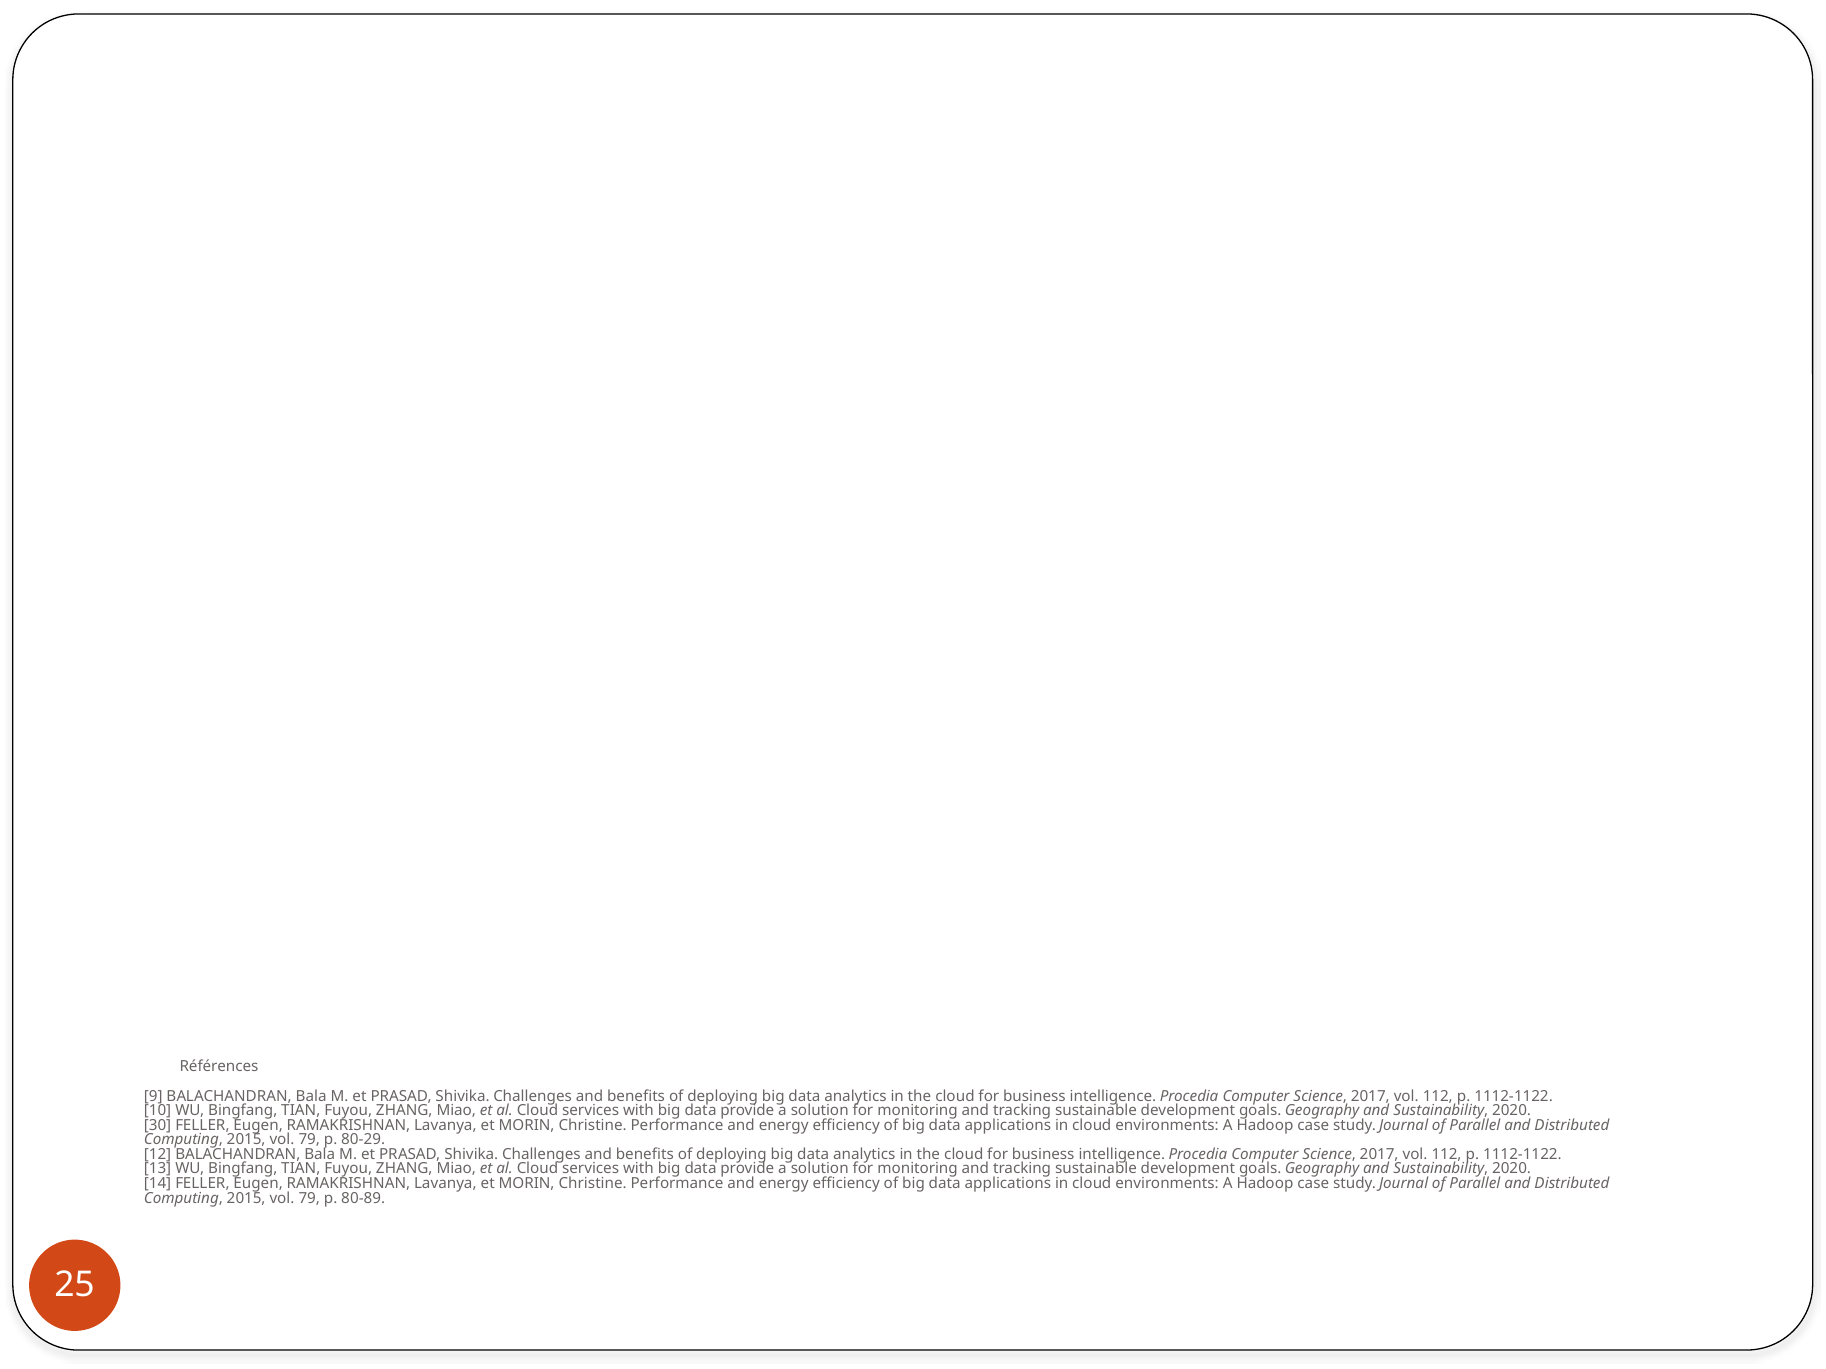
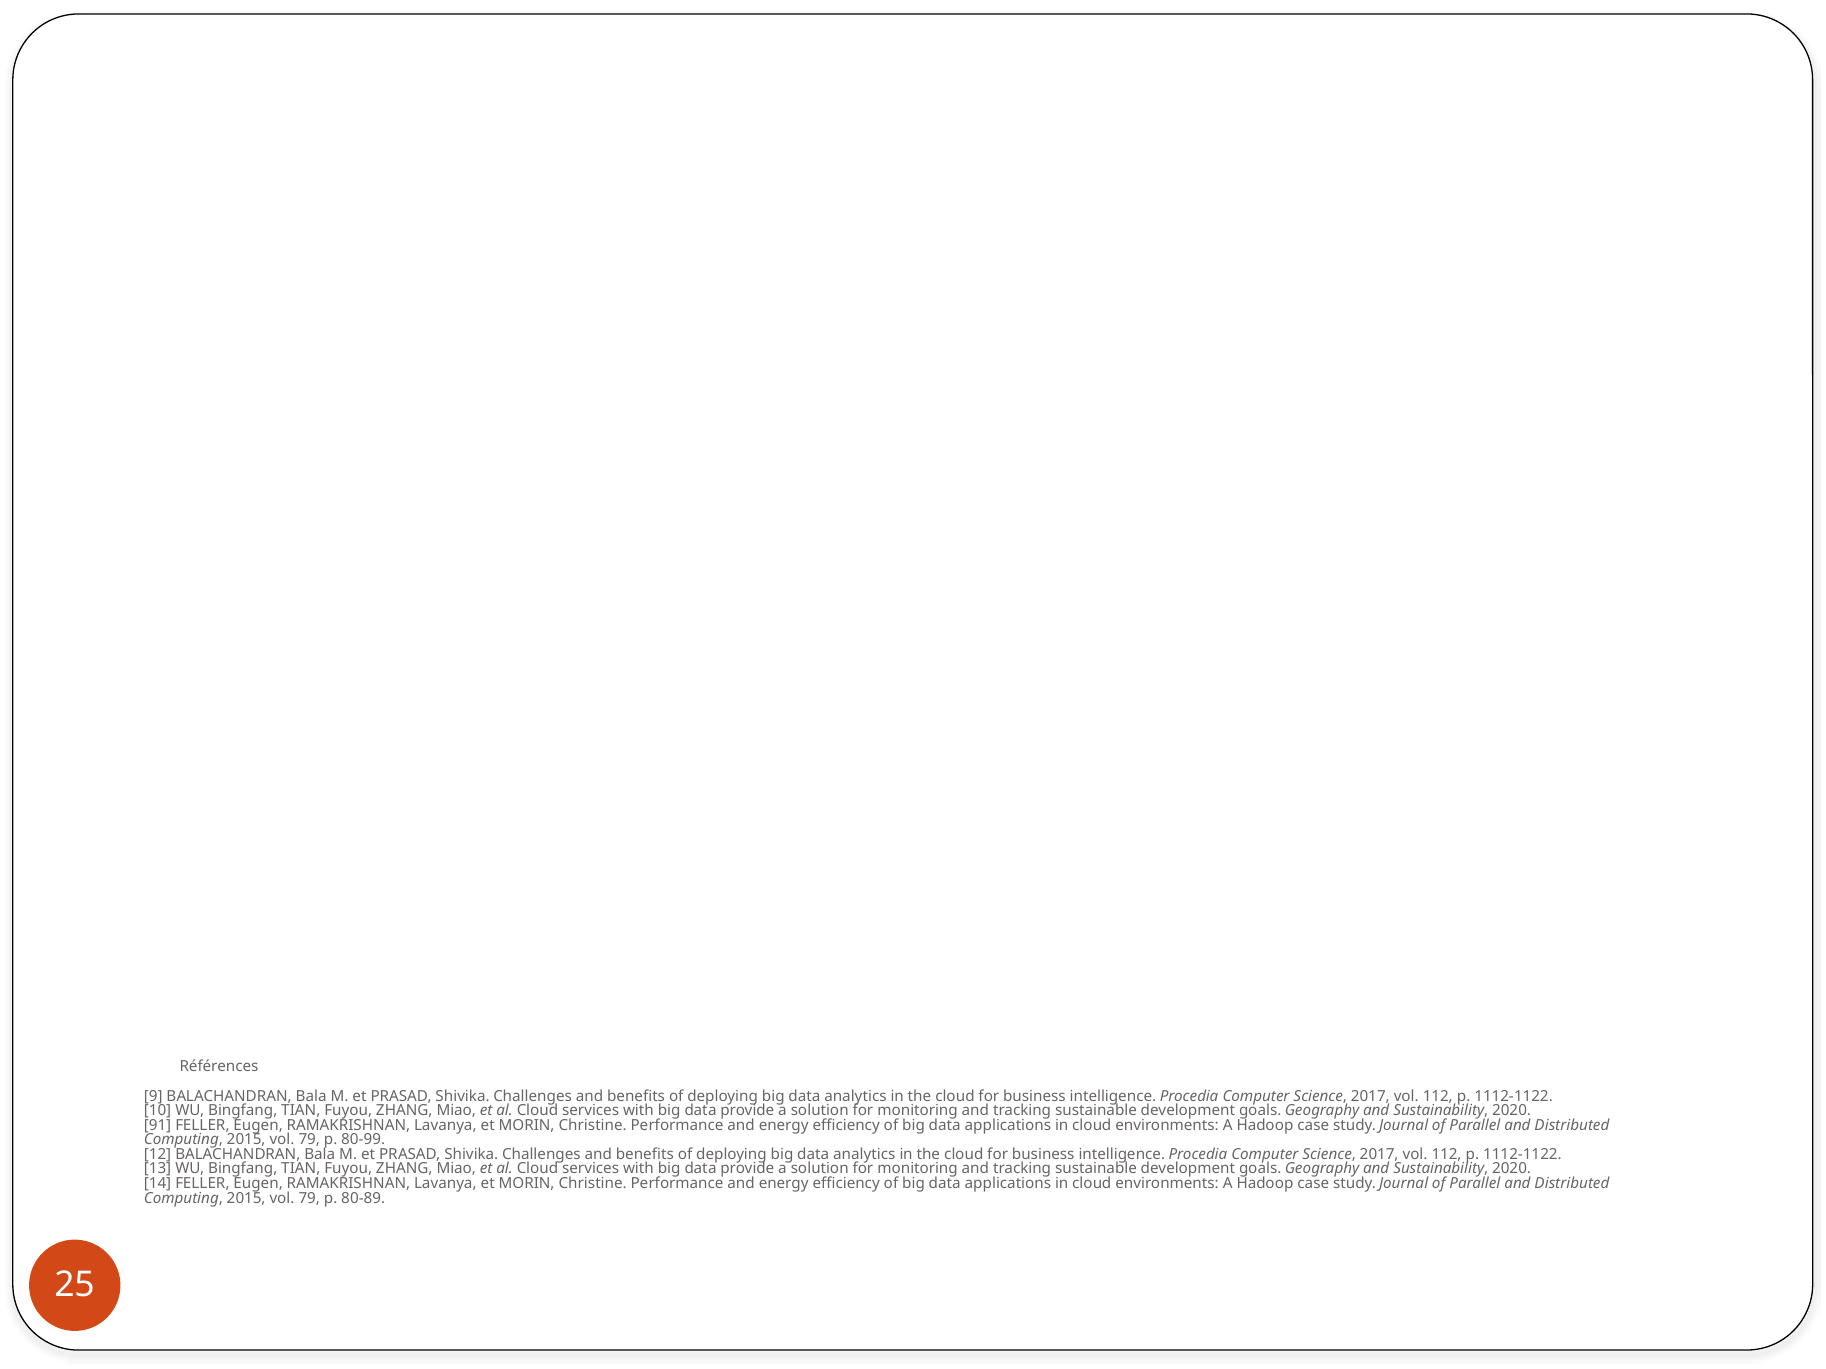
30: 30 -> 91
80-29: 80-29 -> 80-99
